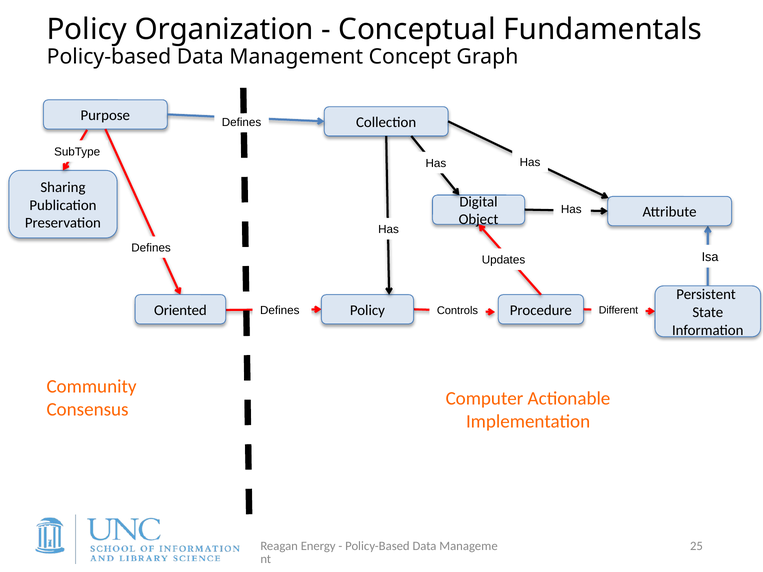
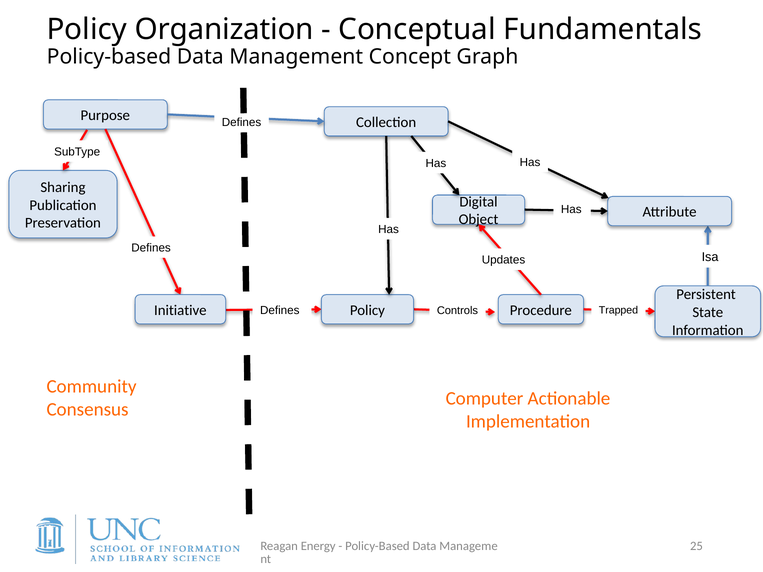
Oriented: Oriented -> Initiative
Different: Different -> Trapped
